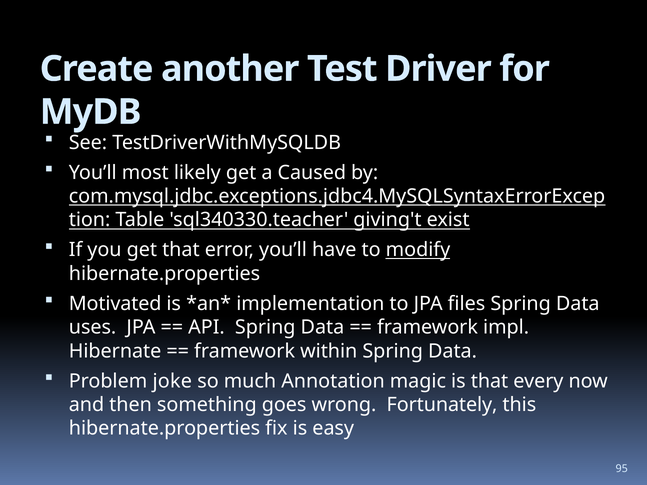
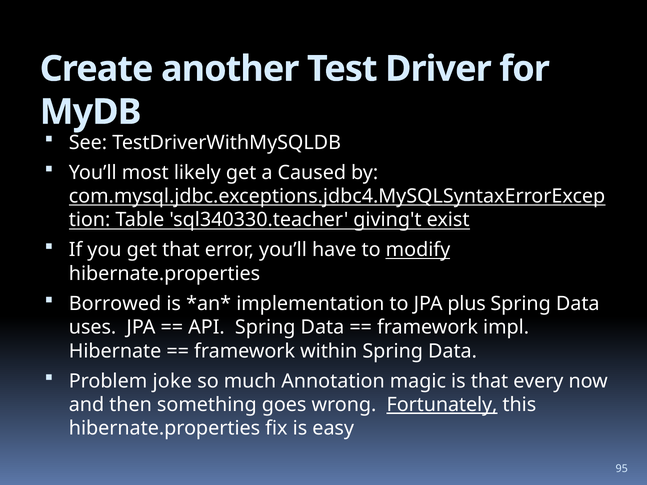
Motivated: Motivated -> Borrowed
files: files -> plus
Fortunately underline: none -> present
